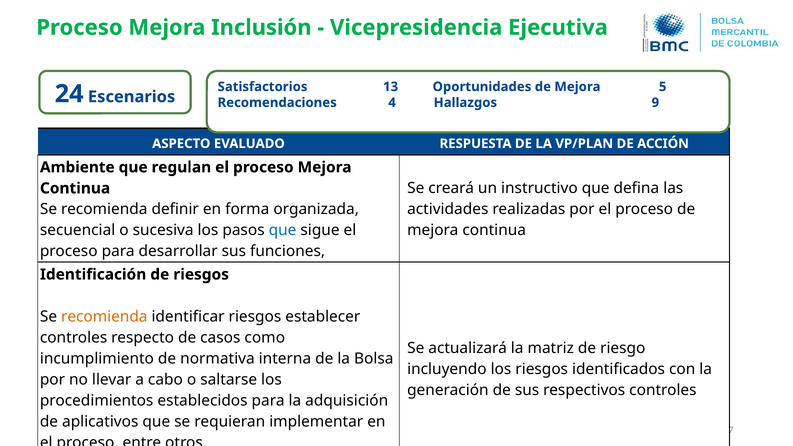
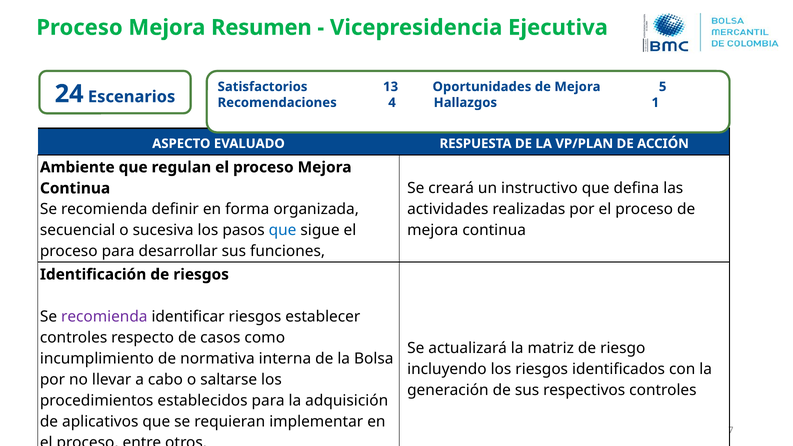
Inclusión: Inclusión -> Resumen
9: 9 -> 1
recomienda at (104, 317) colour: orange -> purple
